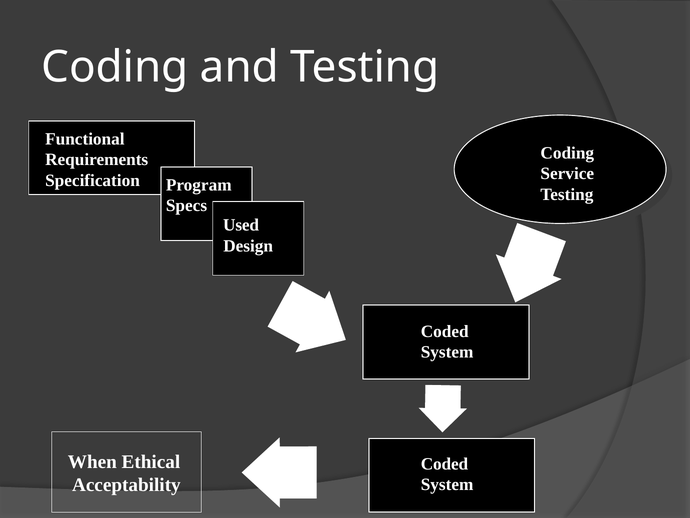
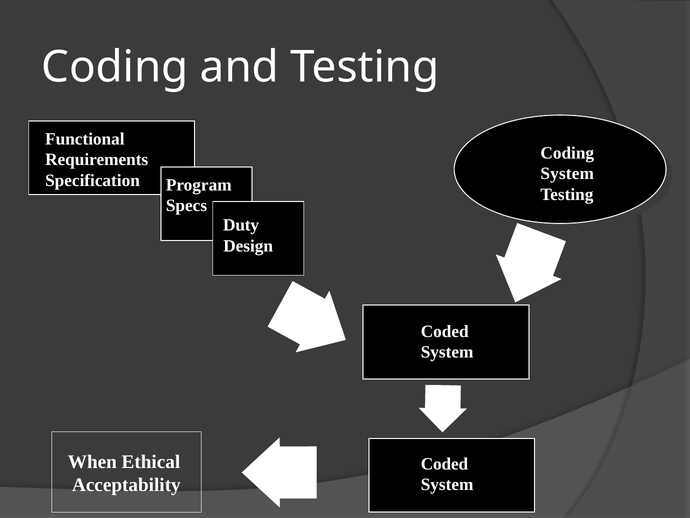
Service at (567, 174): Service -> System
Used: Used -> Duty
